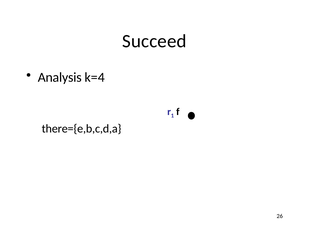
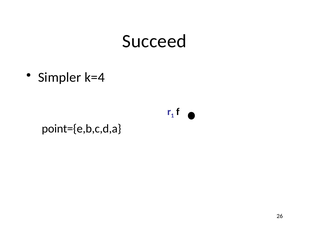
Analysis: Analysis -> Simpler
there={e,b,c,d,a: there={e,b,c,d,a -> point={e,b,c,d,a
